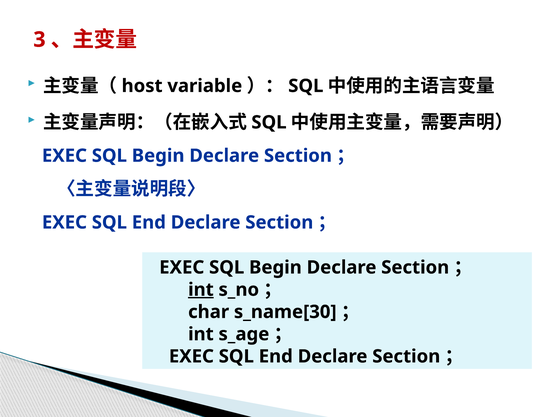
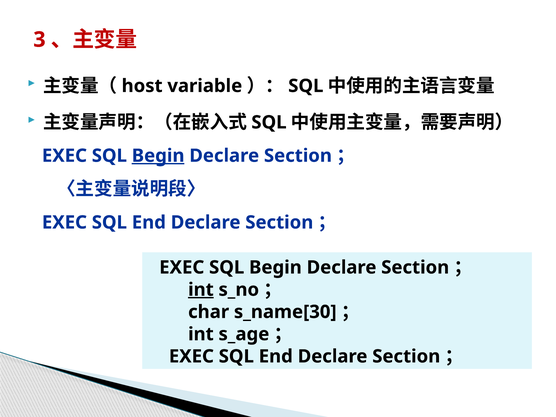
Begin at (158, 156) underline: none -> present
